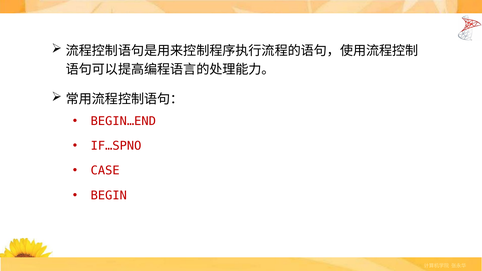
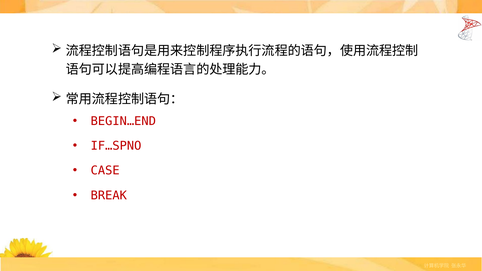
BEGIN: BEGIN -> BREAK
